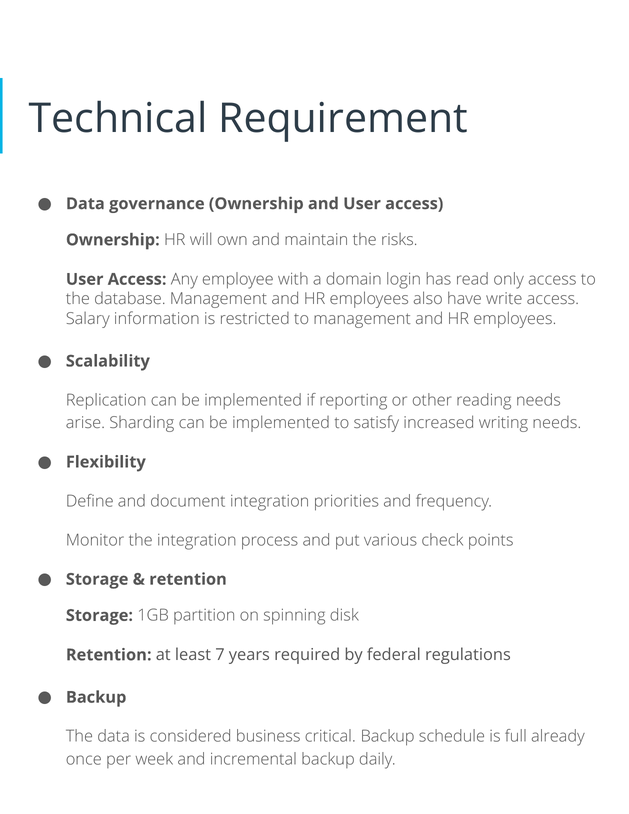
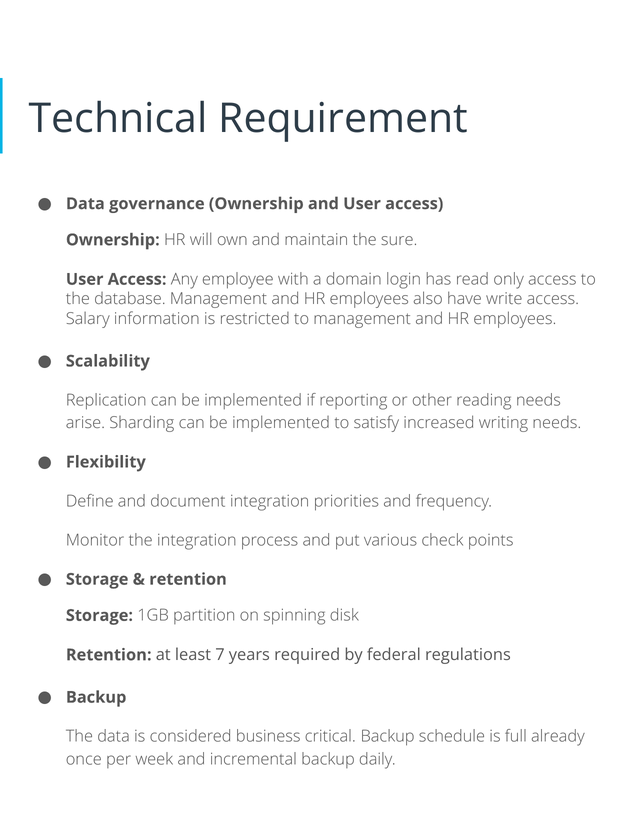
risks: risks -> sure
